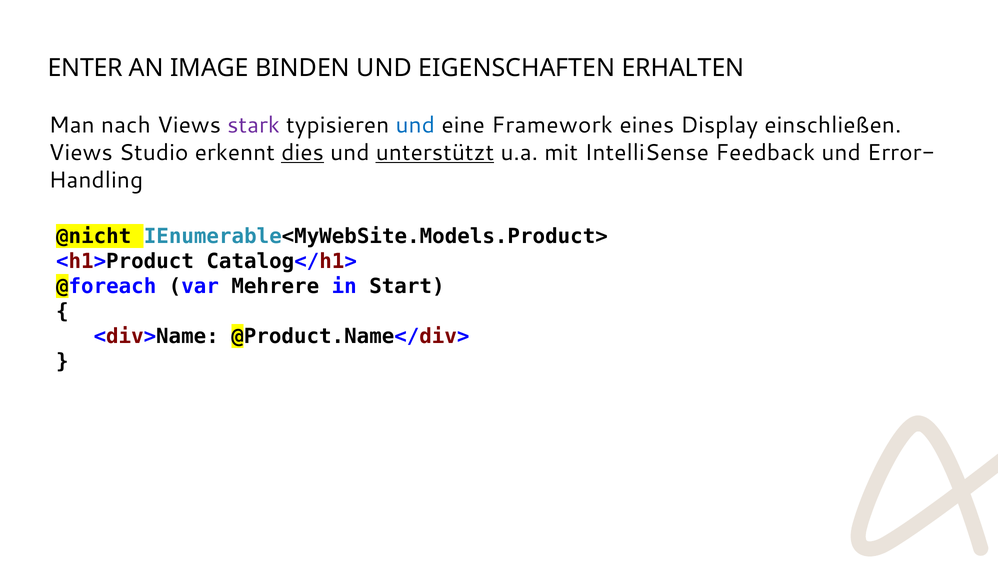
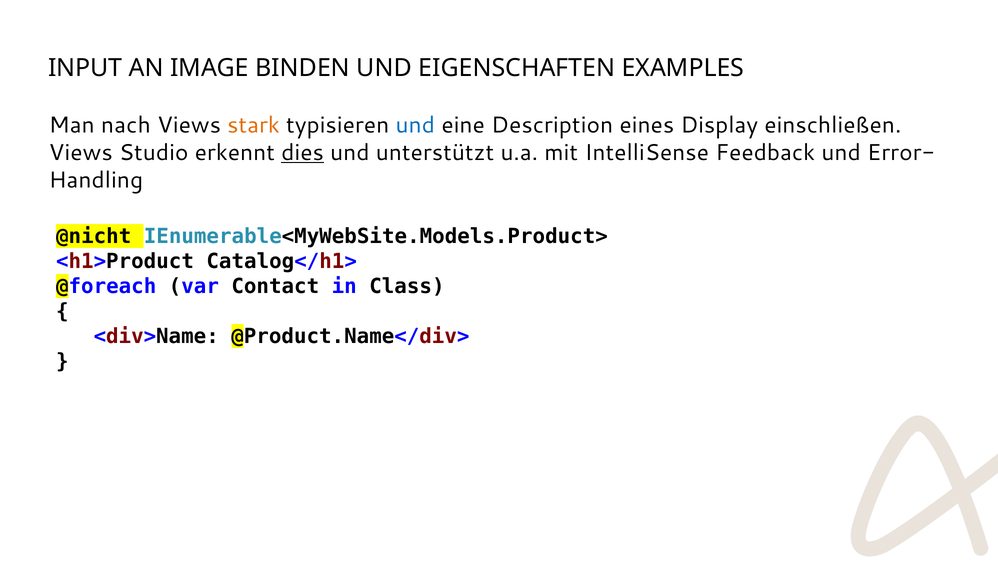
ENTER: ENTER -> INPUT
ERHALTEN: ERHALTEN -> EXAMPLES
stark colour: purple -> orange
Framework: Framework -> Description
unterstützt underline: present -> none
Mehrere: Mehrere -> Contact
Start: Start -> Class
